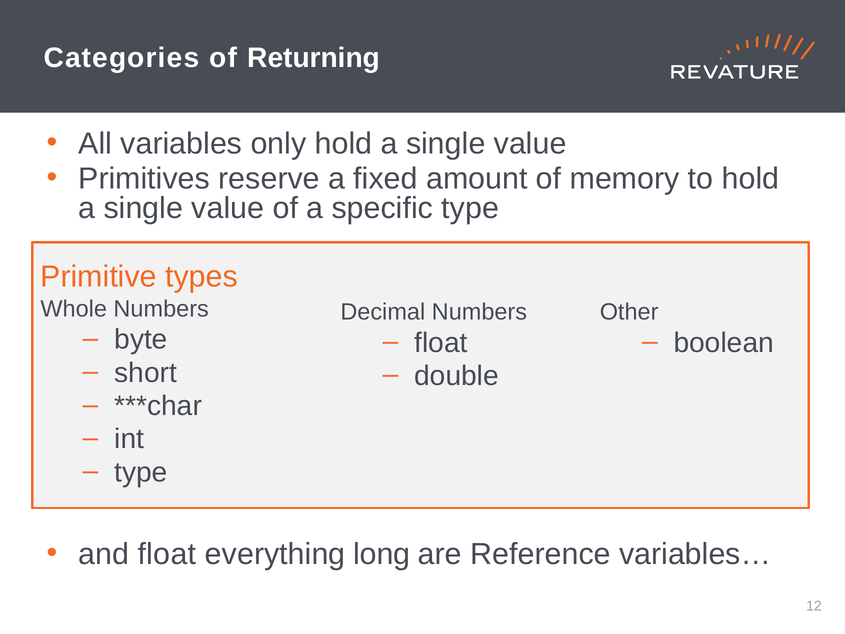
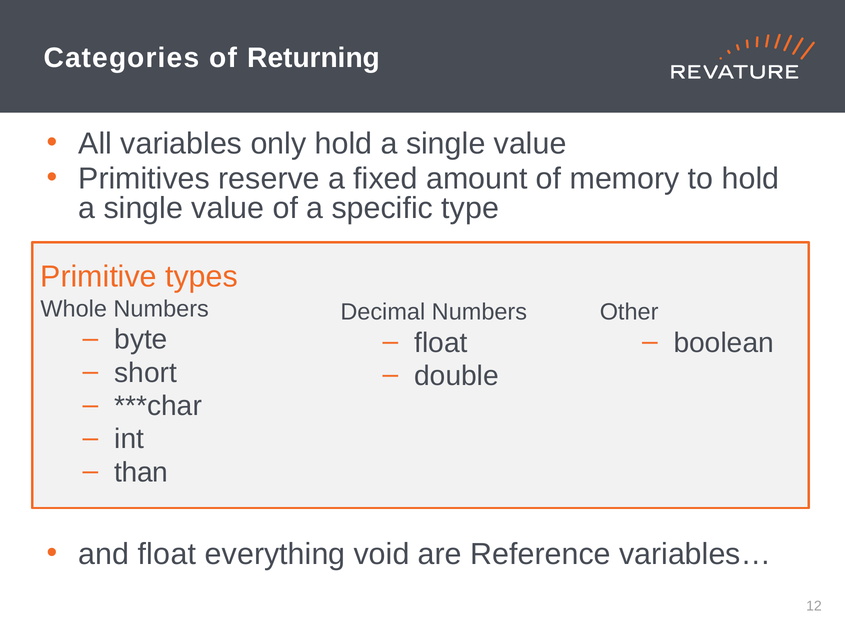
type at (141, 472): type -> than
long: long -> void
